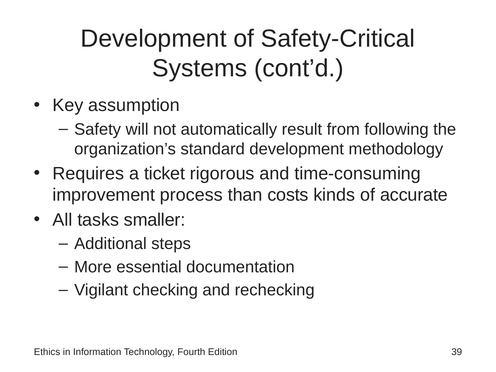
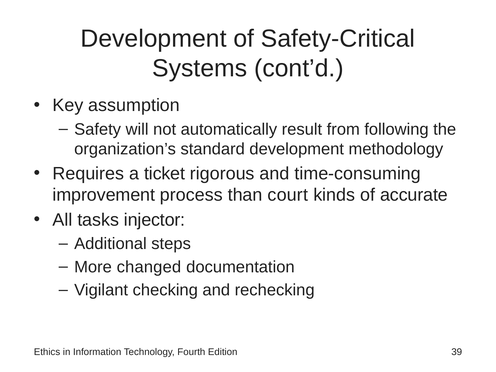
costs: costs -> court
smaller: smaller -> injector
essential: essential -> changed
